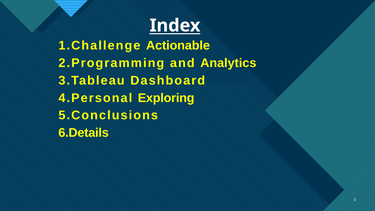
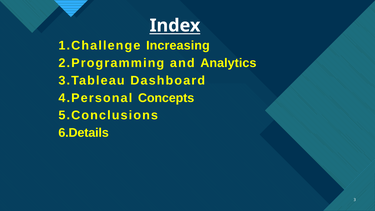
Actionable: Actionable -> Increasing
Exploring: Exploring -> Concepts
